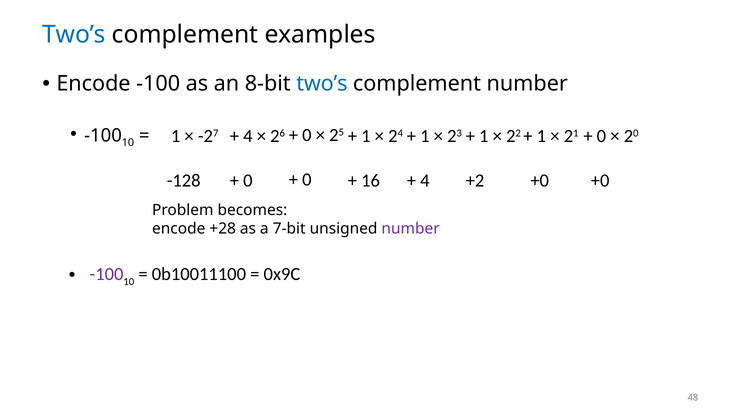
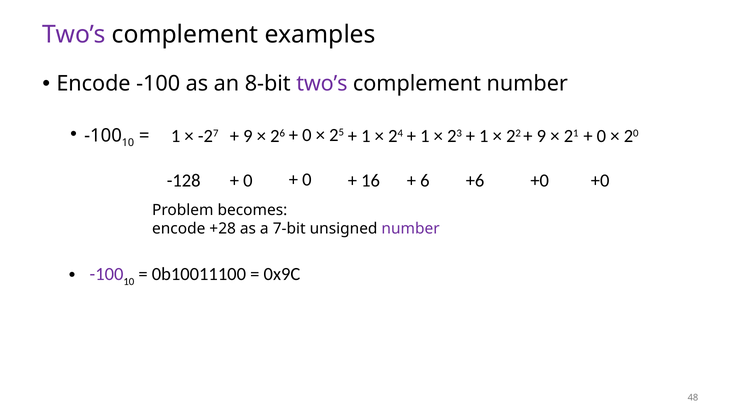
Two’s at (74, 35) colour: blue -> purple
two’s at (322, 84) colour: blue -> purple
4 at (248, 136): 4 -> 9
1 at (541, 136): 1 -> 9
4 at (425, 181): 4 -> 6
+2: +2 -> +6
